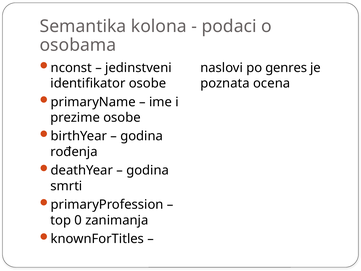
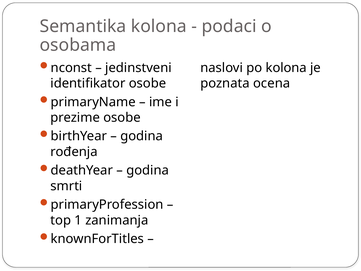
po genres: genres -> kolona
0: 0 -> 1
